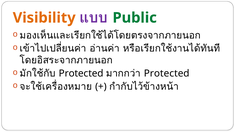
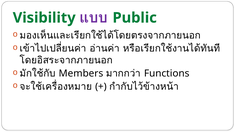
Visibility colour: orange -> green
Protected at (81, 73): Protected -> Members
Protected at (167, 73): Protected -> Functions
